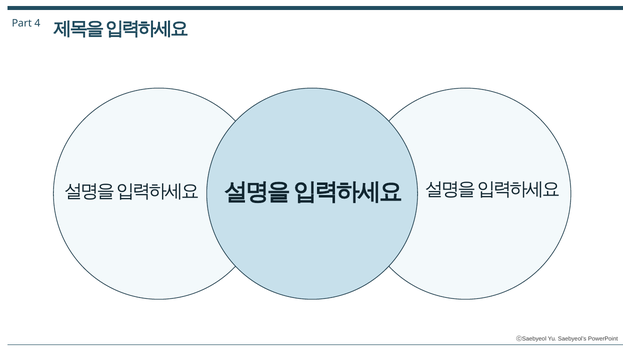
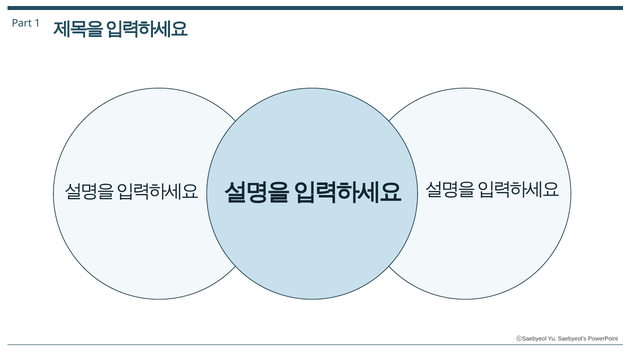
4: 4 -> 1
